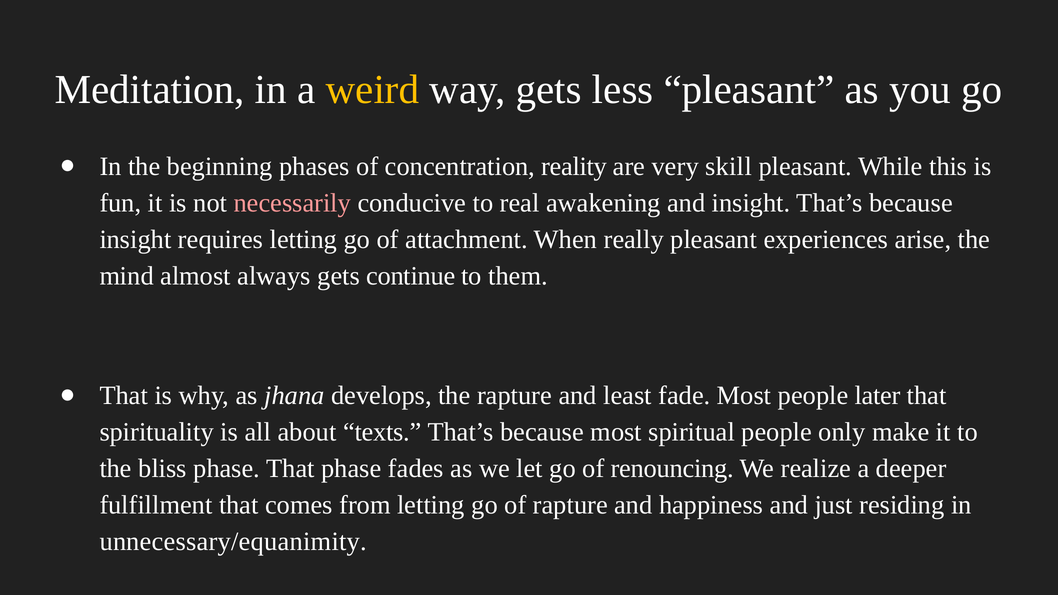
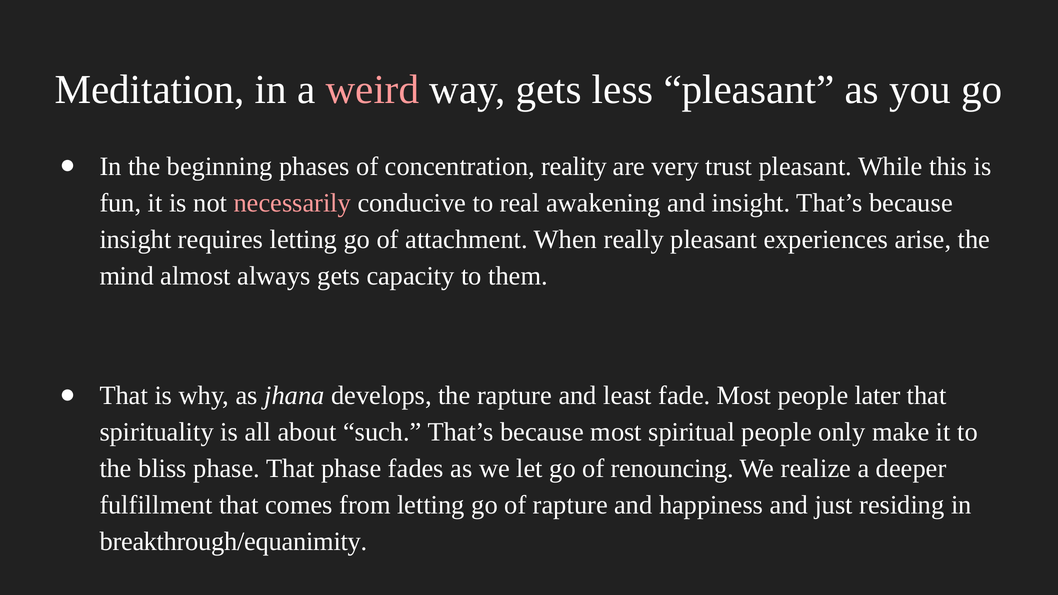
weird colour: yellow -> pink
skill: skill -> trust
continue: continue -> capacity
texts: texts -> such
unnecessary/equanimity: unnecessary/equanimity -> breakthrough/equanimity
